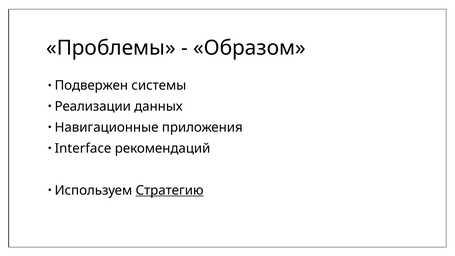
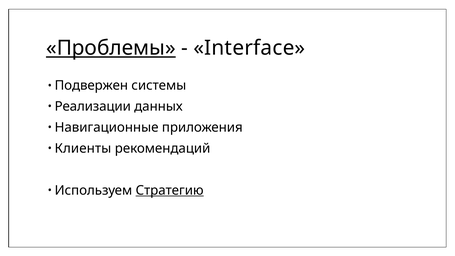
Проблемы underline: none -> present
Образом: Образом -> Interface
Interface: Interface -> Клиенты
